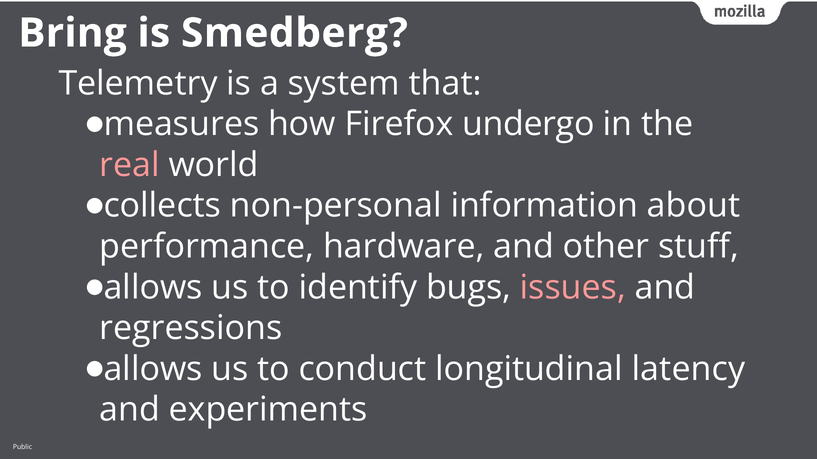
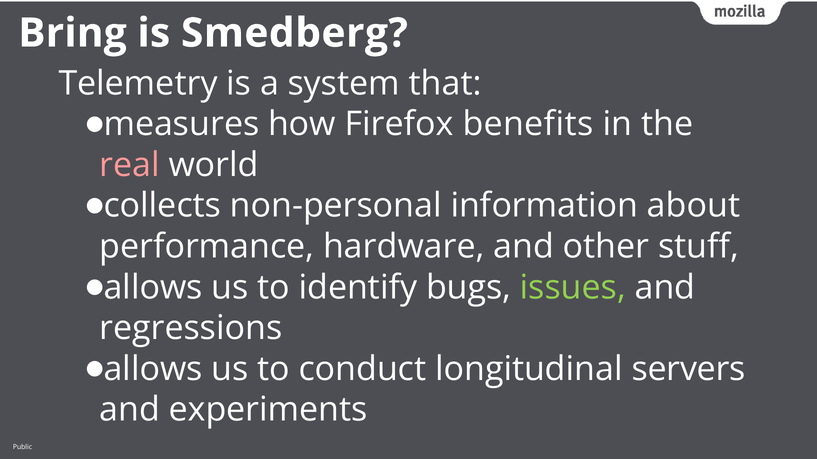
undergo: undergo -> benefits
issues colour: pink -> light green
latency: latency -> servers
